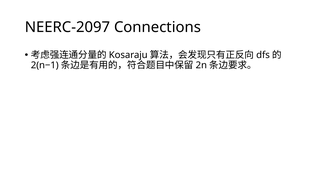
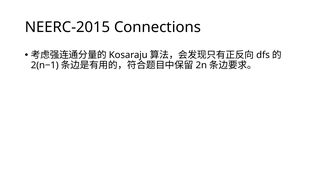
NEERC-2097: NEERC-2097 -> NEERC-2015
